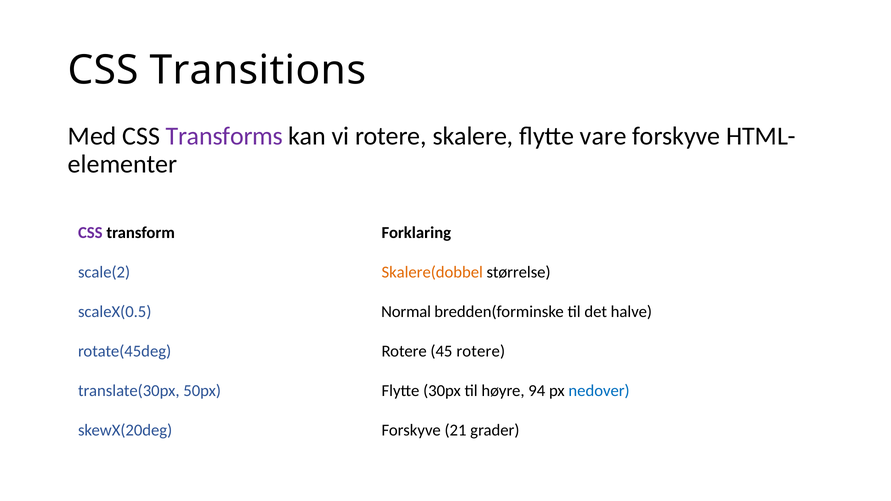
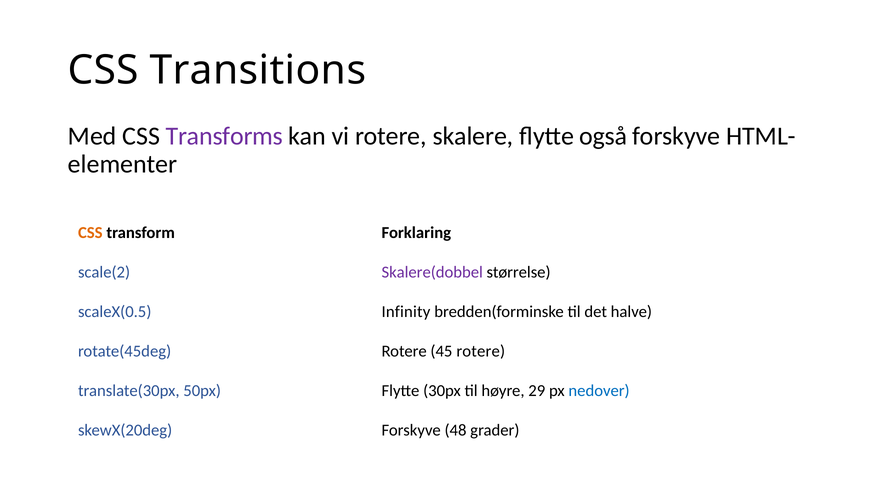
vare: vare -> også
CSS at (90, 233) colour: purple -> orange
Skalere(dobbel colour: orange -> purple
Normal: Normal -> Infinity
94: 94 -> 29
21: 21 -> 48
